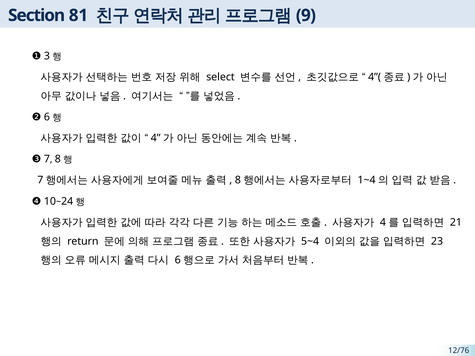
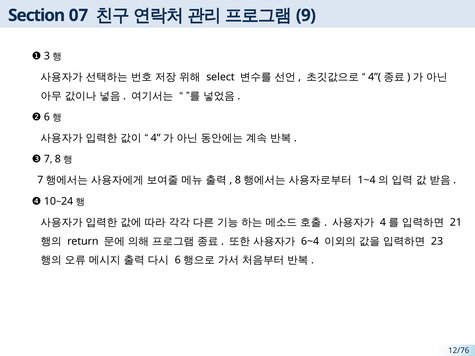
81: 81 -> 07
5~4: 5~4 -> 6~4
